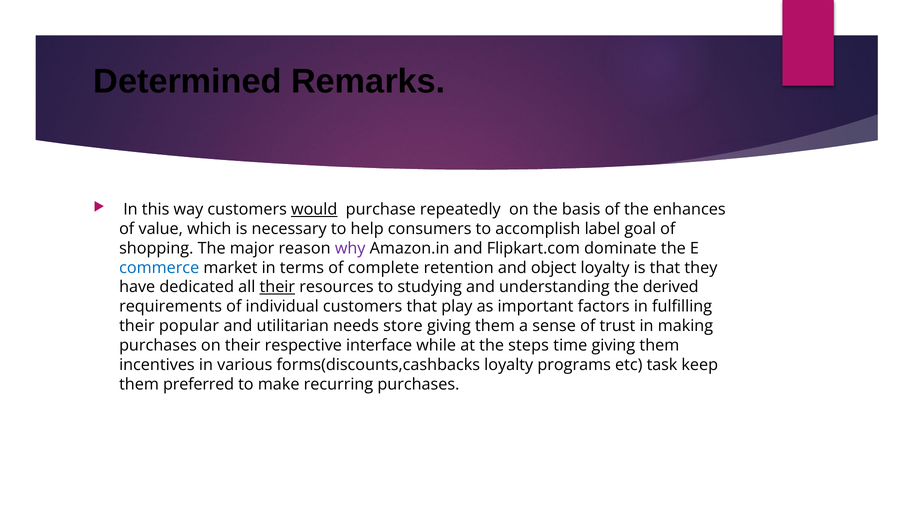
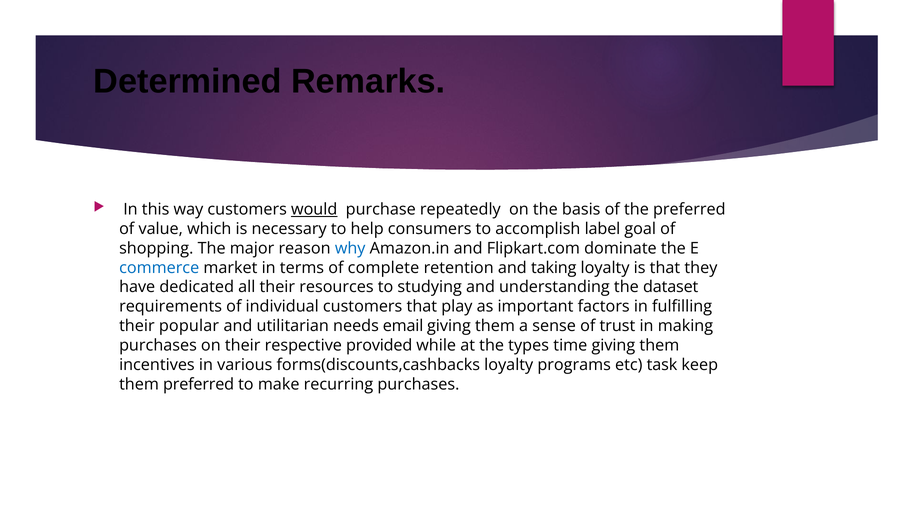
the enhances: enhances -> preferred
why colour: purple -> blue
object: object -> taking
their at (277, 287) underline: present -> none
derived: derived -> dataset
store: store -> email
interface: interface -> provided
steps: steps -> types
